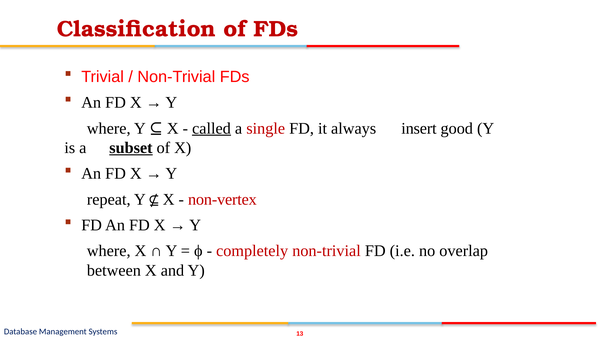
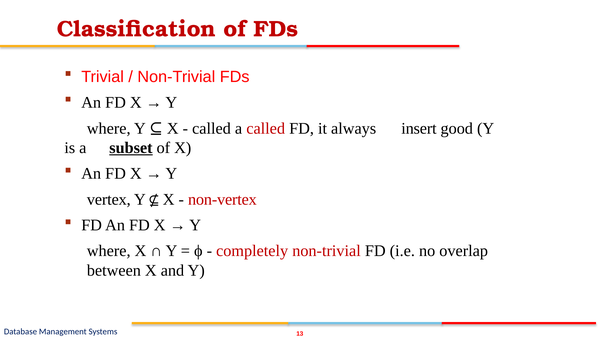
called at (211, 128) underline: present -> none
single at (266, 128): single -> called
repeat: repeat -> vertex
